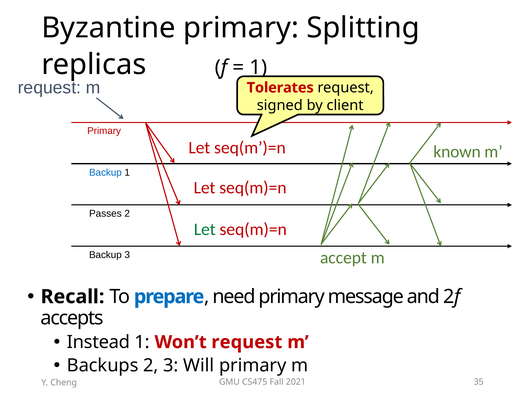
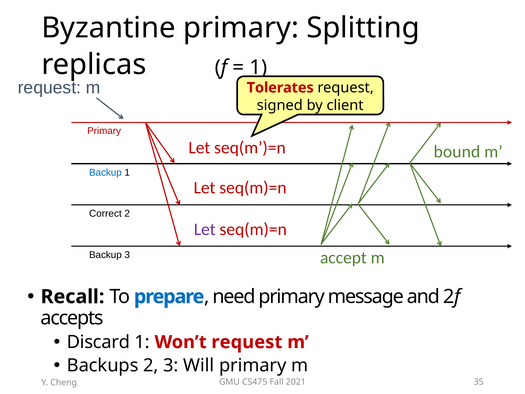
known: known -> bound
Passes: Passes -> Correct
Let at (205, 229) colour: green -> purple
Instead: Instead -> Discard
